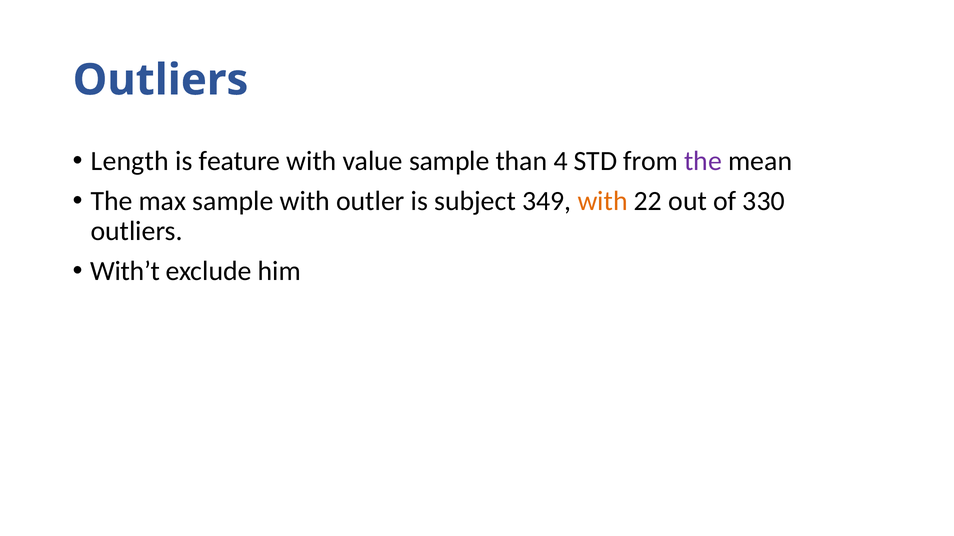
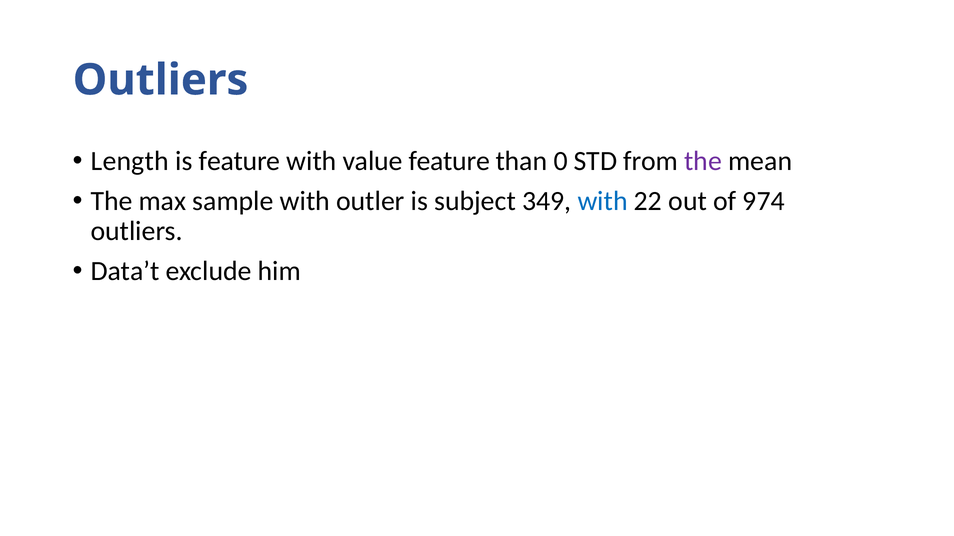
value sample: sample -> feature
4: 4 -> 0
with at (603, 201) colour: orange -> blue
330: 330 -> 974
With’t: With’t -> Data’t
